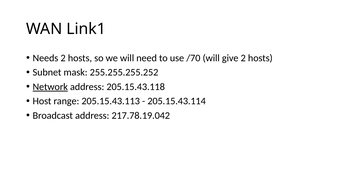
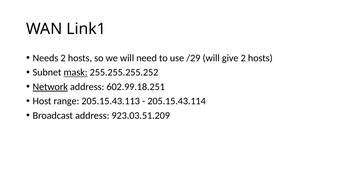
/70: /70 -> /29
mask underline: none -> present
205.15.43.118: 205.15.43.118 -> 602.99.18.251
217.78.19.042: 217.78.19.042 -> 923.03.51.209
